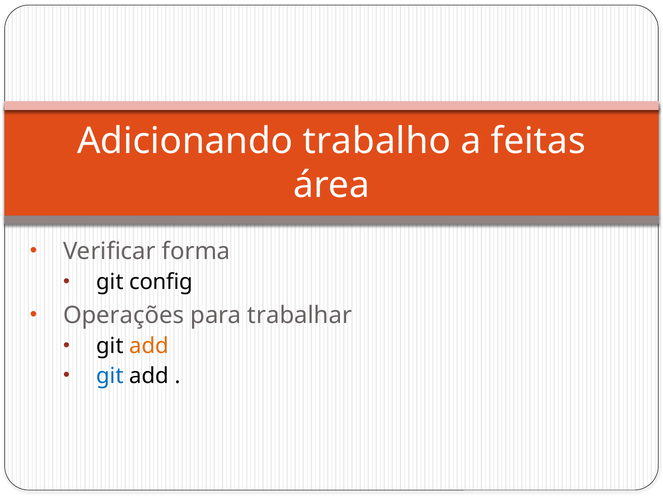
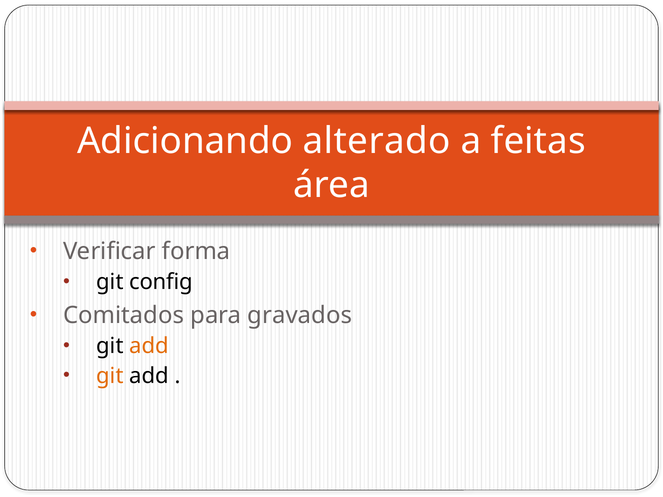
trabalho: trabalho -> alterado
Operações: Operações -> Comitados
trabalhar: trabalhar -> gravados
git at (110, 376) colour: blue -> orange
